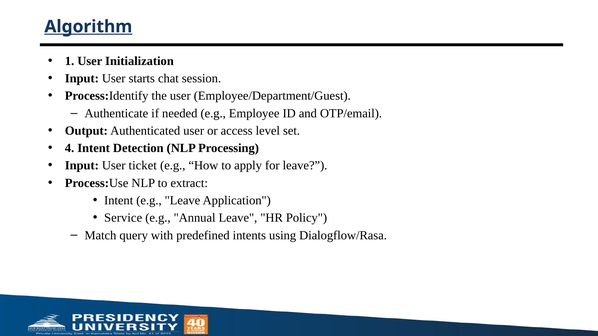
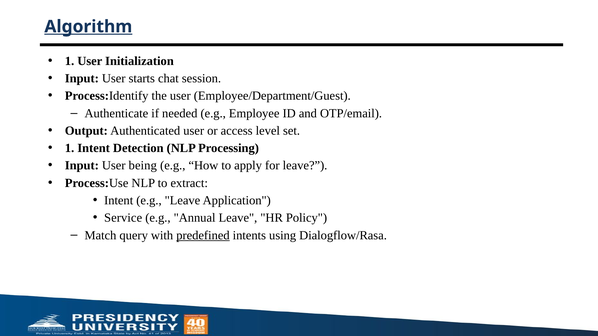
4 at (70, 148): 4 -> 1
ticket: ticket -> being
predefined underline: none -> present
